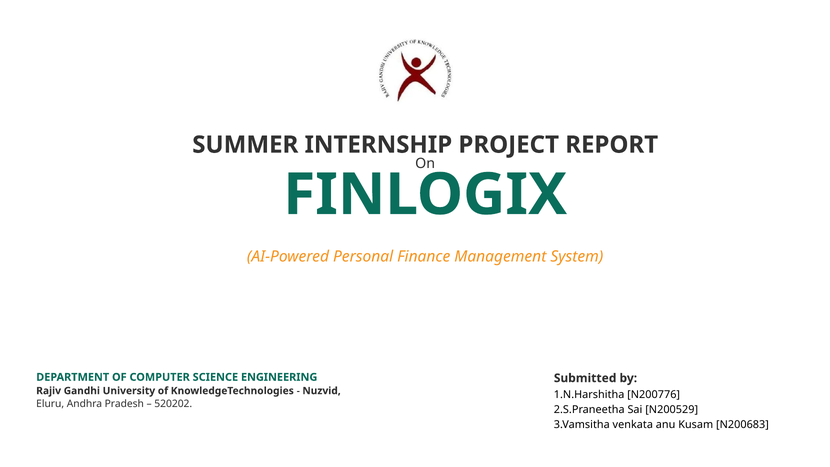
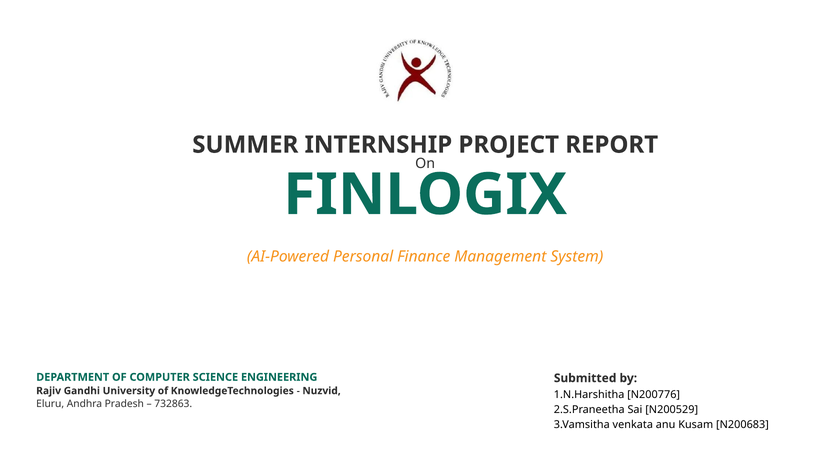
520202: 520202 -> 732863
